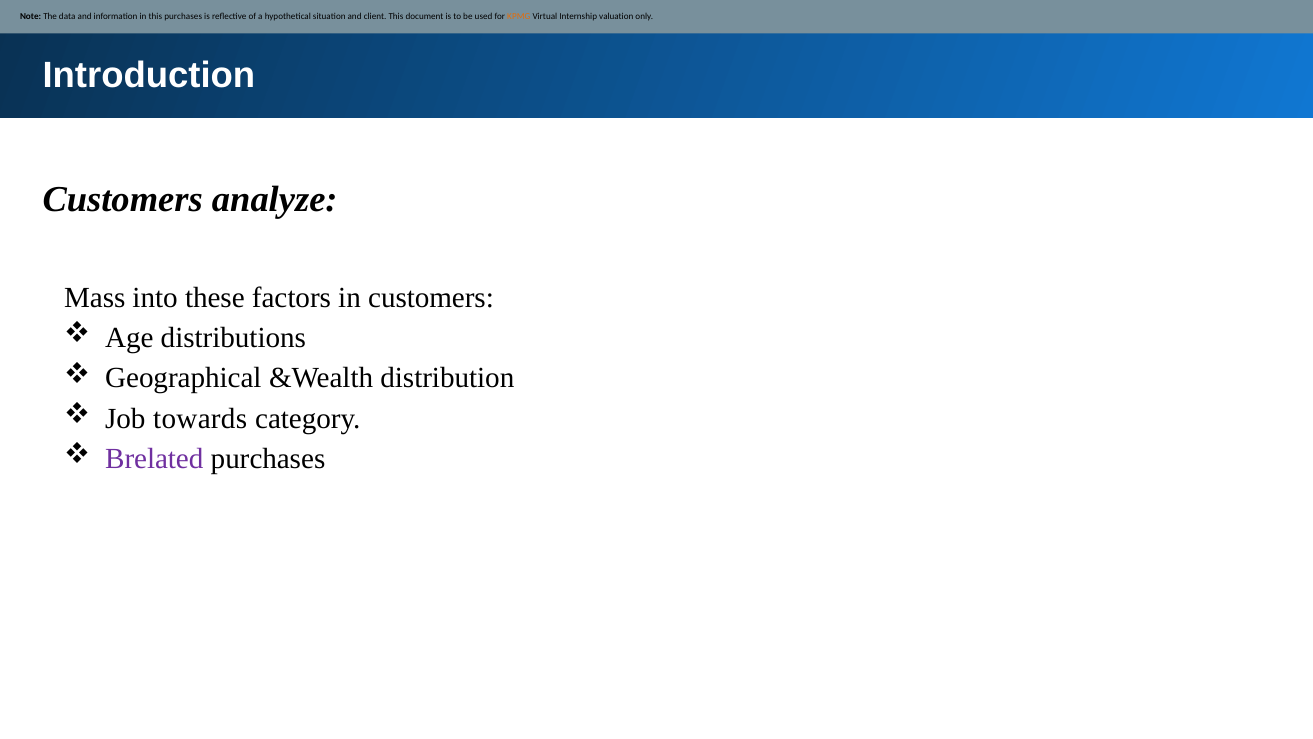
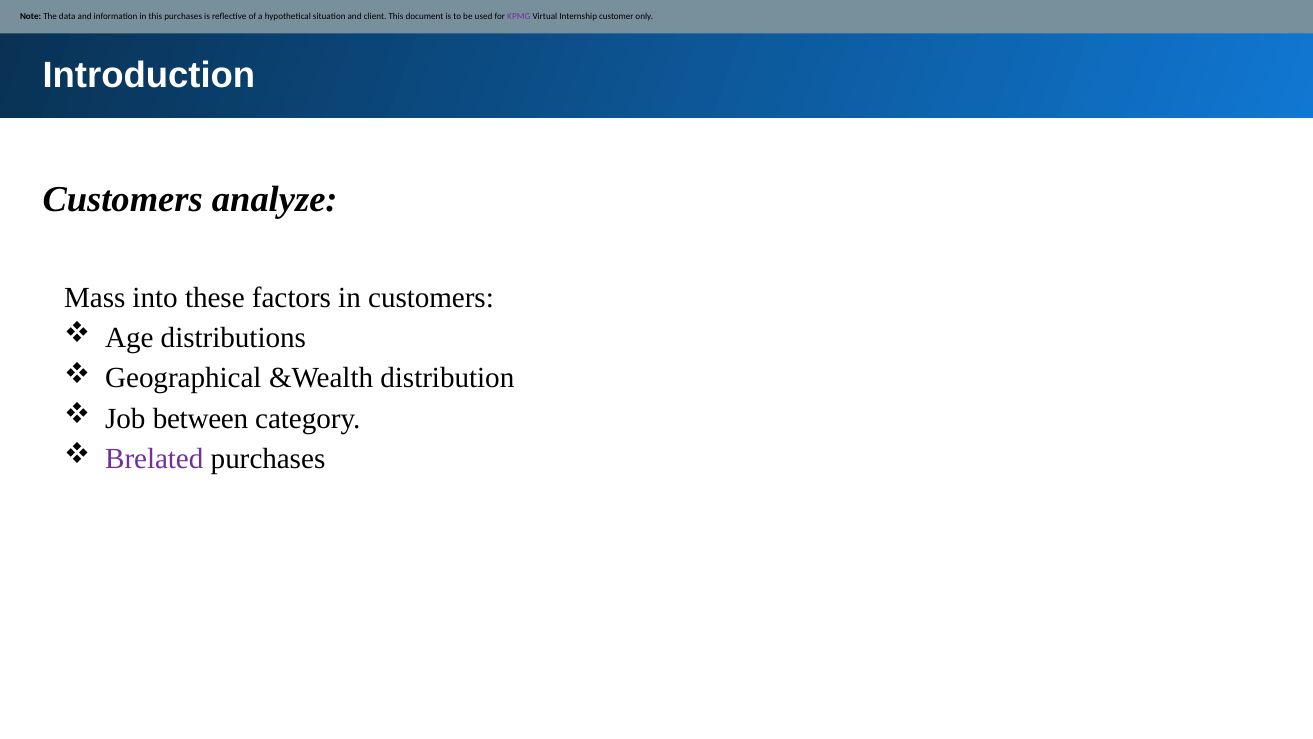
KPMG colour: orange -> purple
valuation: valuation -> customer
towards: towards -> between
